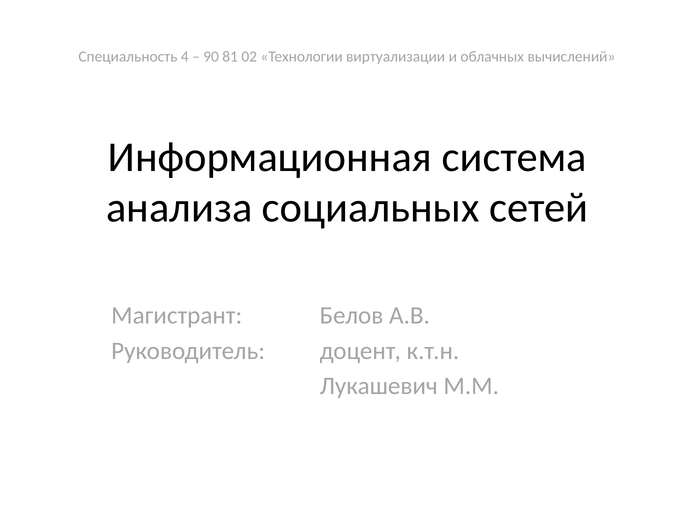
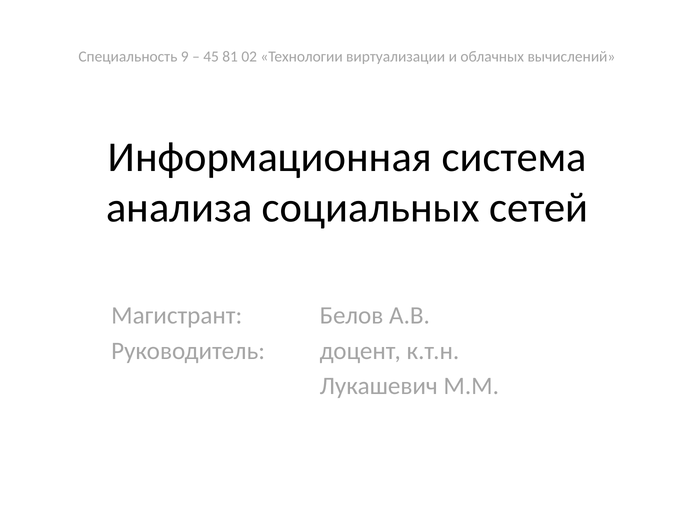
4: 4 -> 9
90: 90 -> 45
